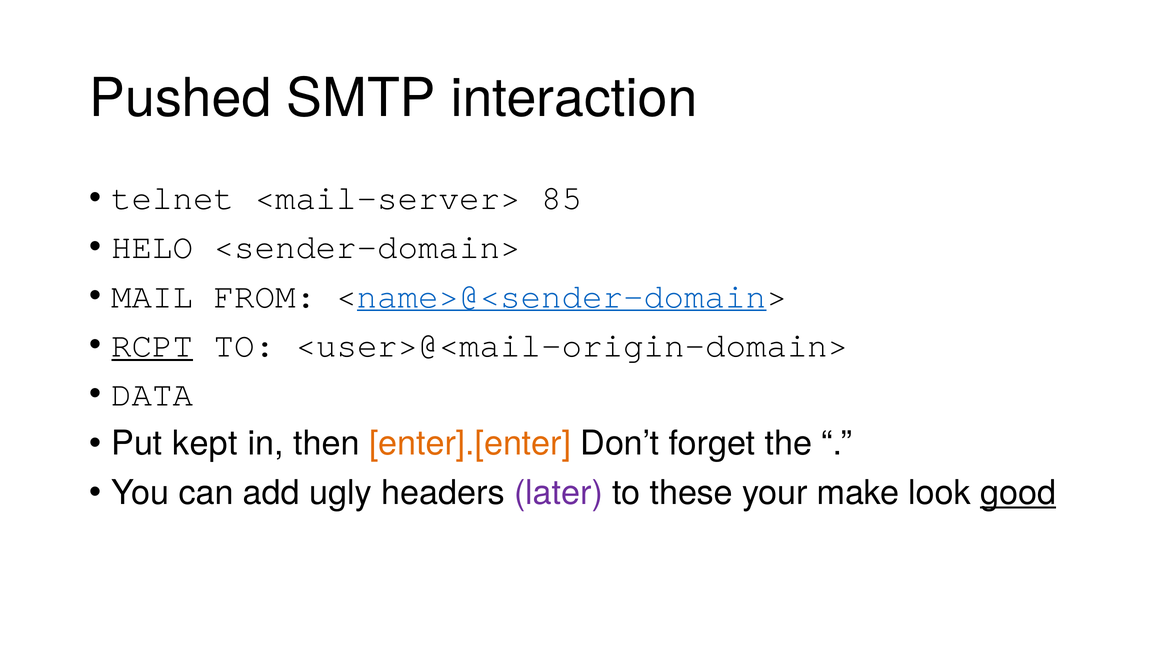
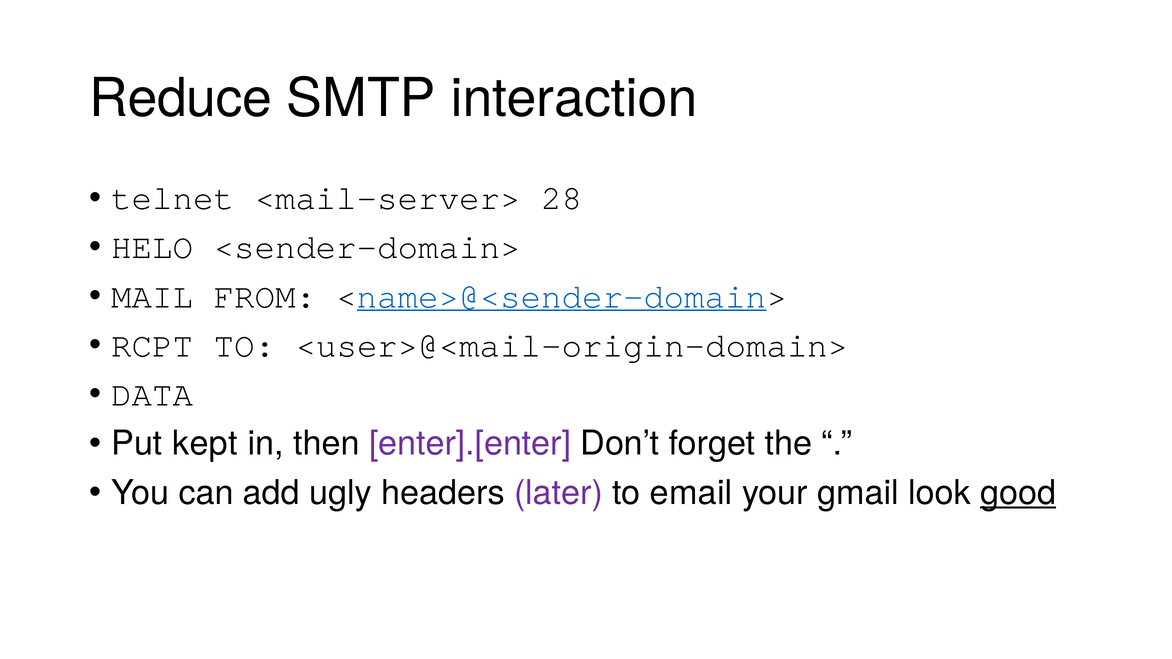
Pushed: Pushed -> Reduce
85: 85 -> 28
RCPT underline: present -> none
enter].[enter colour: orange -> purple
these: these -> email
make: make -> gmail
